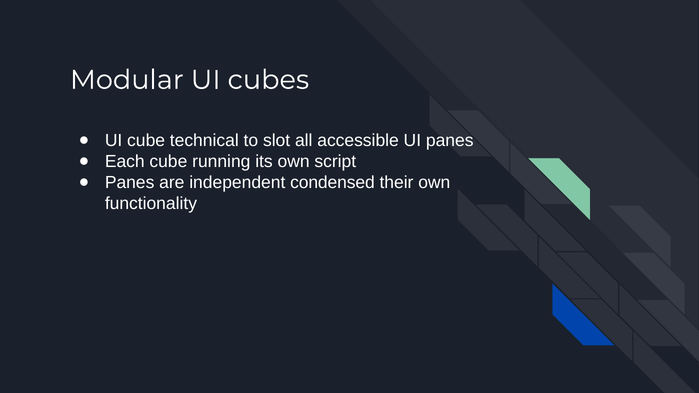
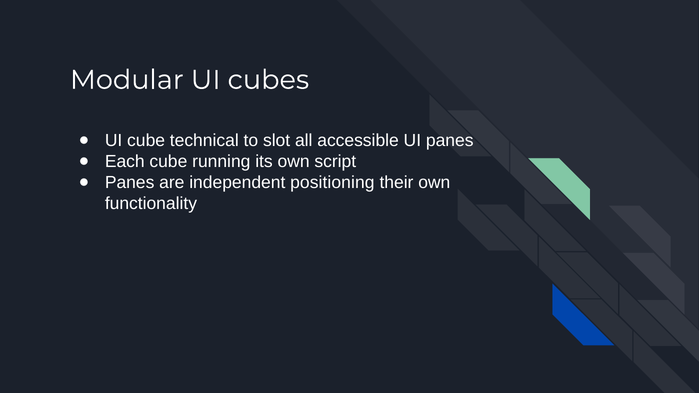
condensed: condensed -> positioning
